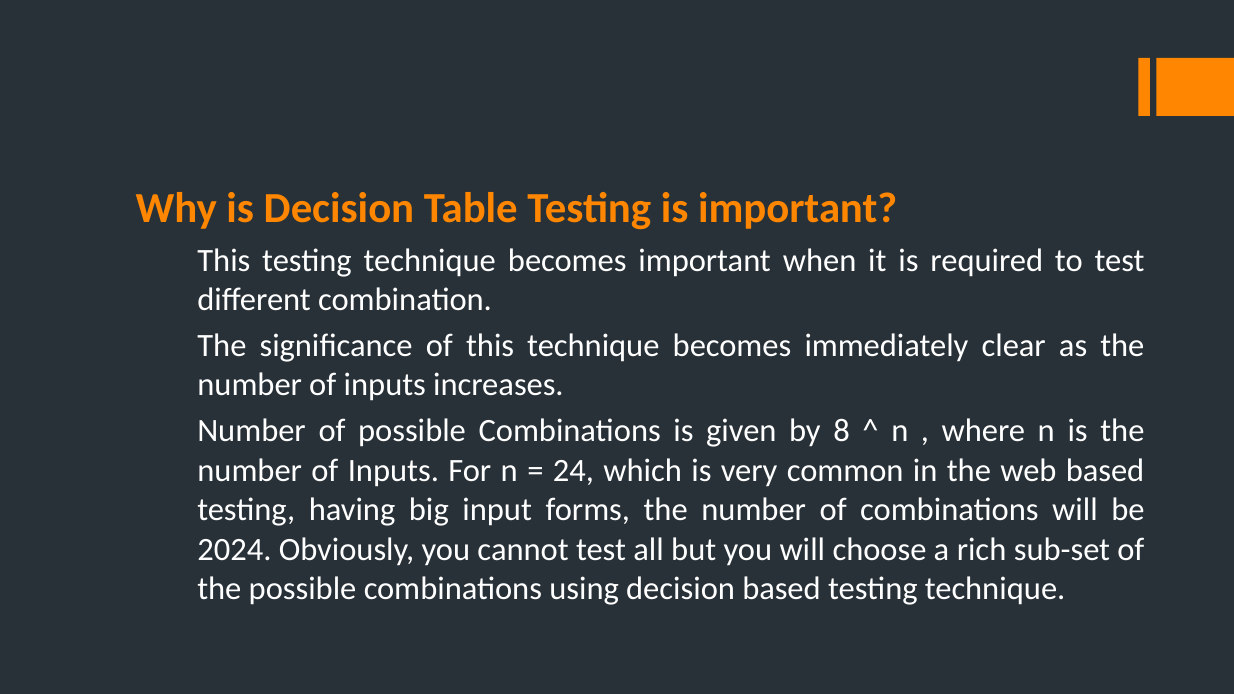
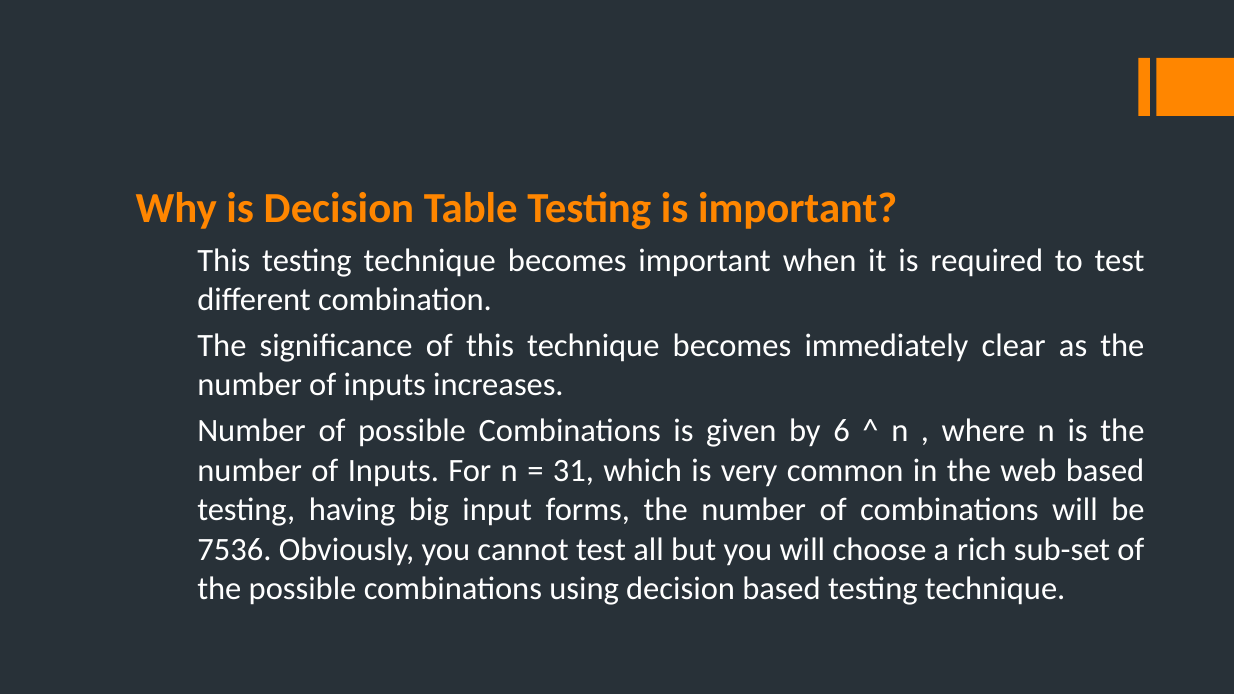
8: 8 -> 6
24: 24 -> 31
2024: 2024 -> 7536
